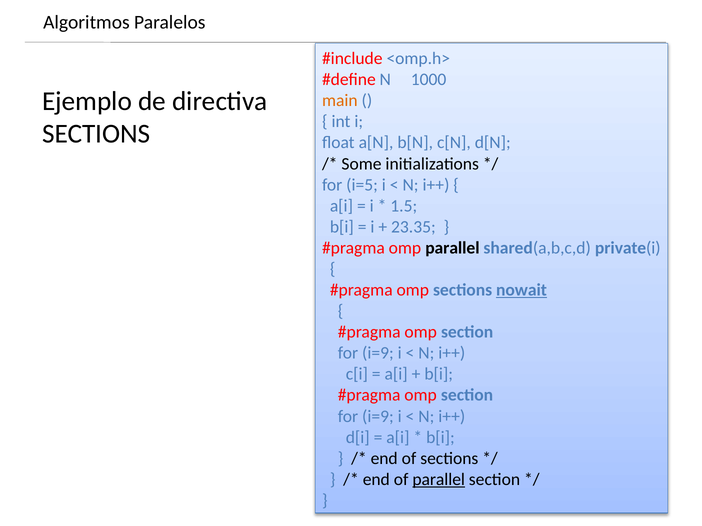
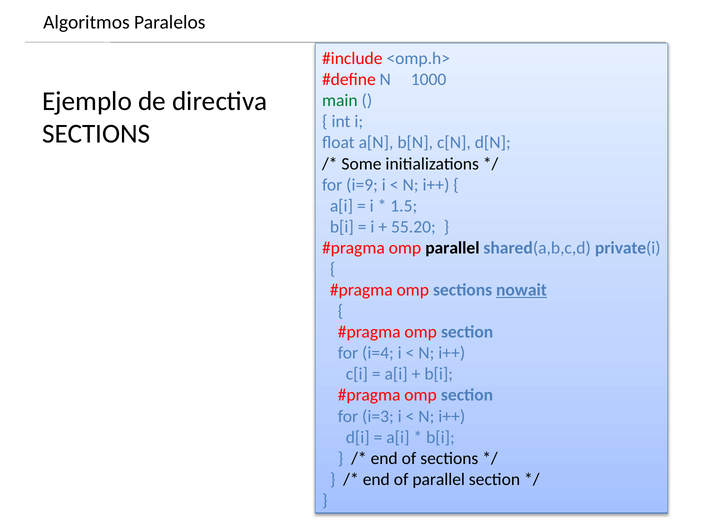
main colour: orange -> green
i=5: i=5 -> i=9
23.35: 23.35 -> 55.20
i=9 at (378, 353): i=9 -> i=4
i=9 at (378, 417): i=9 -> i=3
parallel at (439, 480) underline: present -> none
